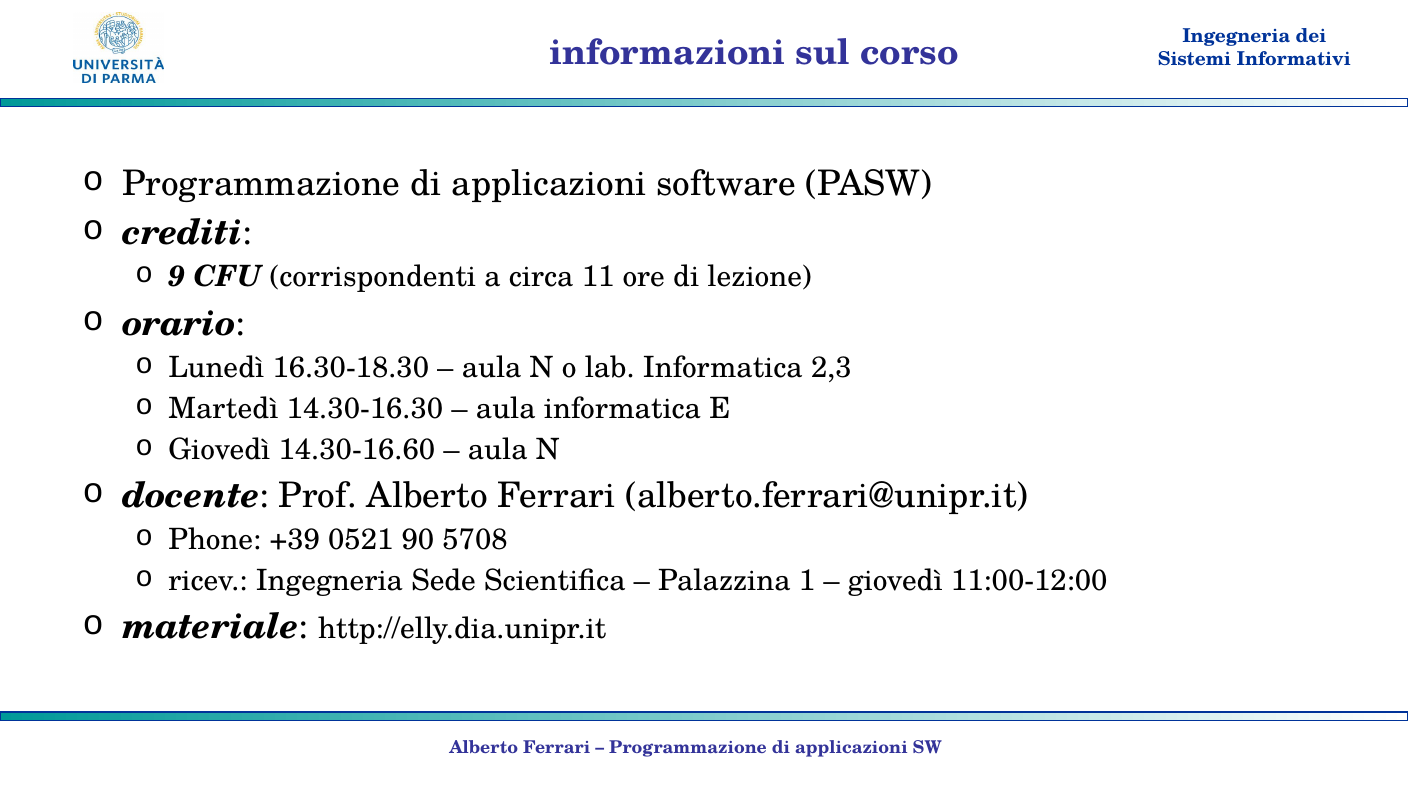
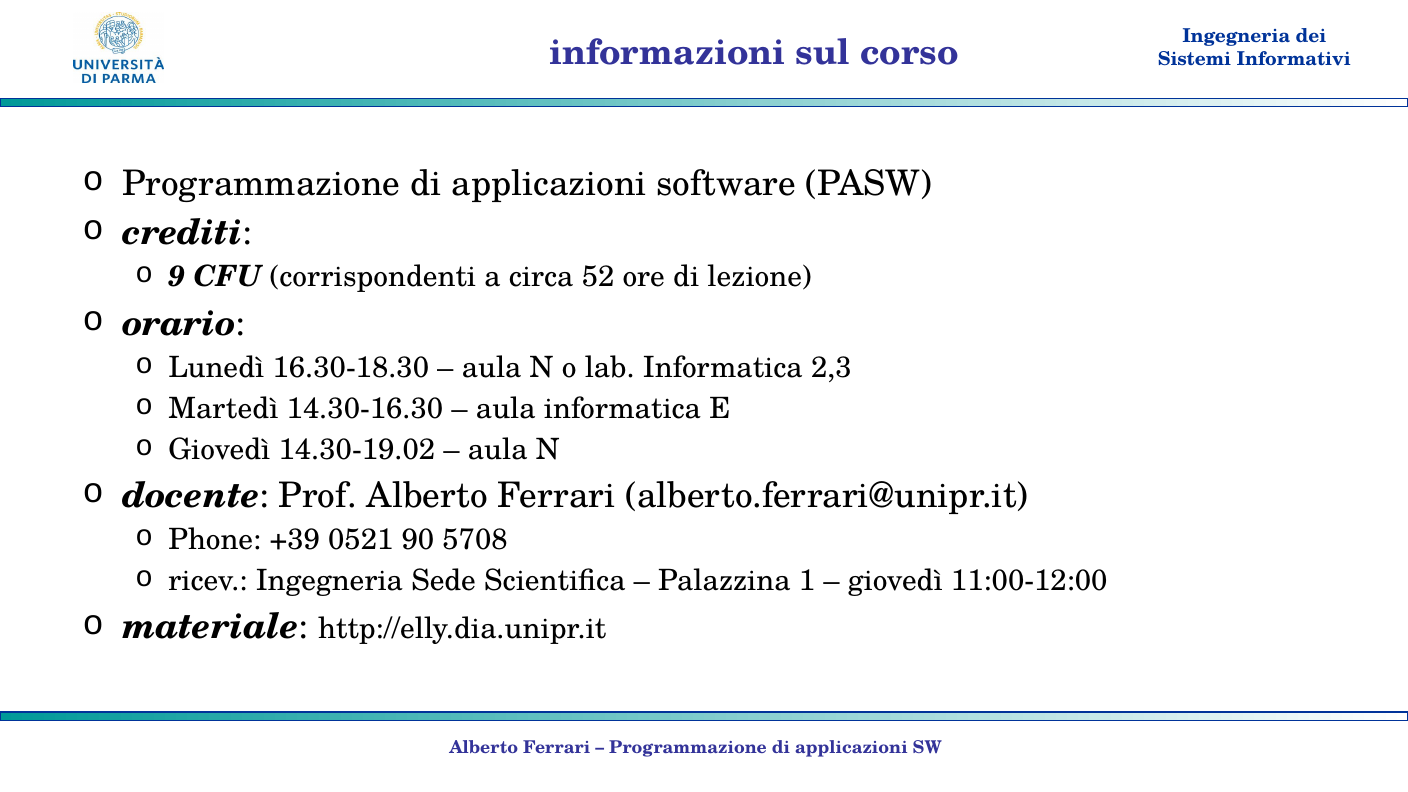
11: 11 -> 52
14.30-16.60: 14.30-16.60 -> 14.30-19.02
